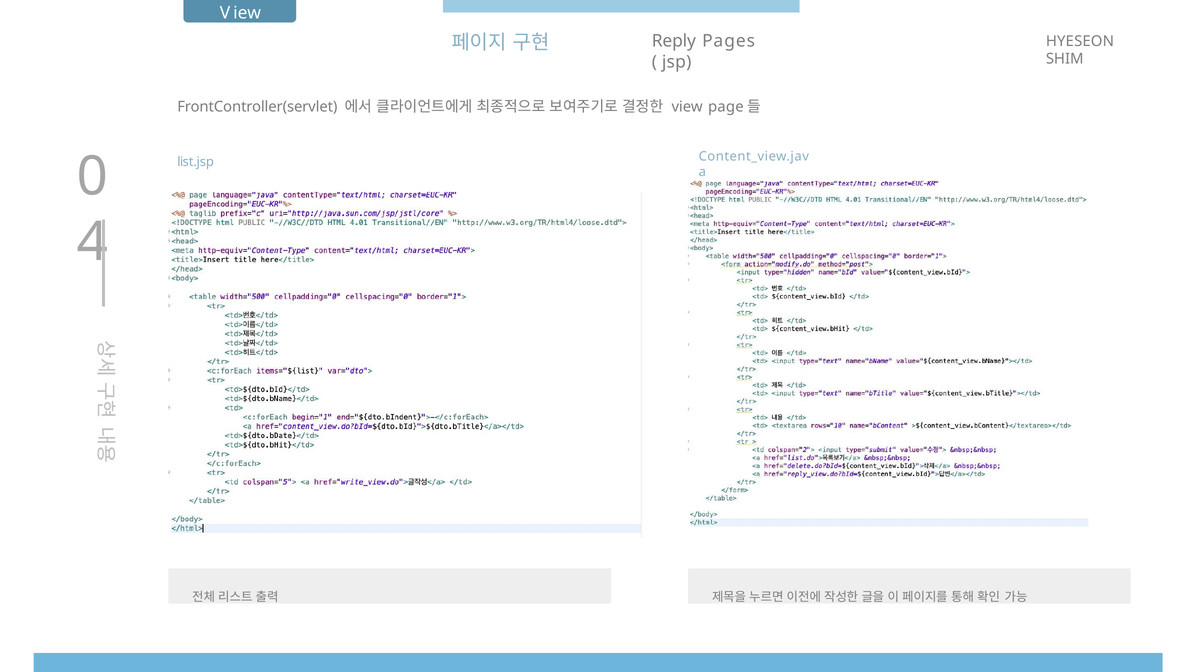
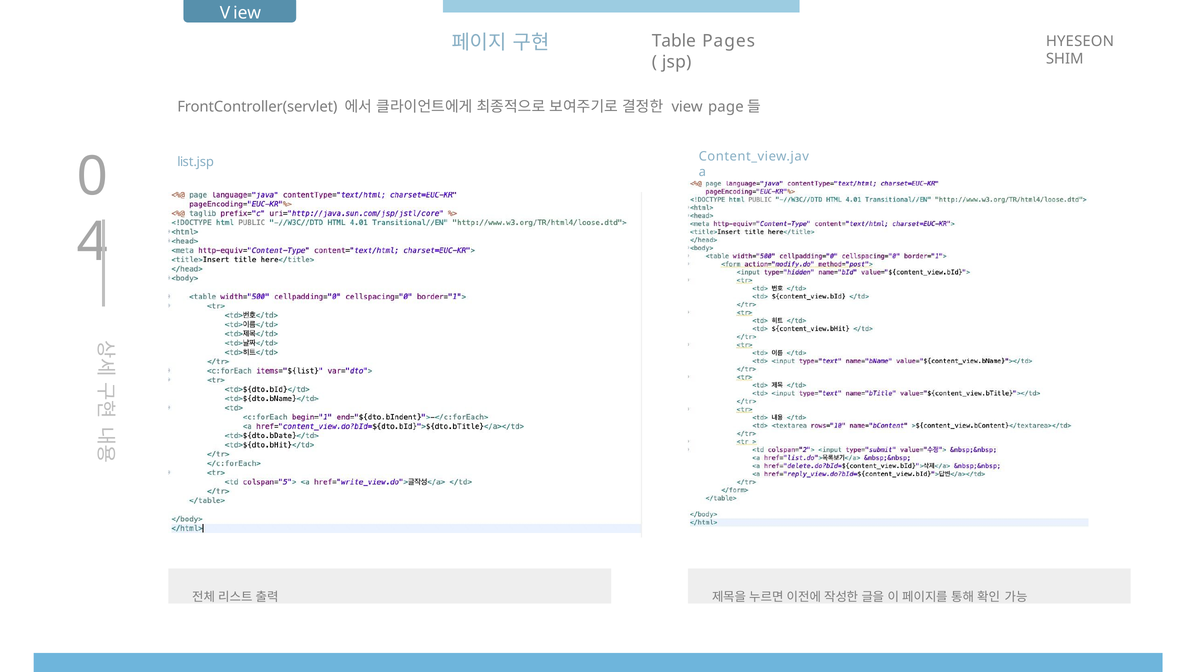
Reply: Reply -> Table
